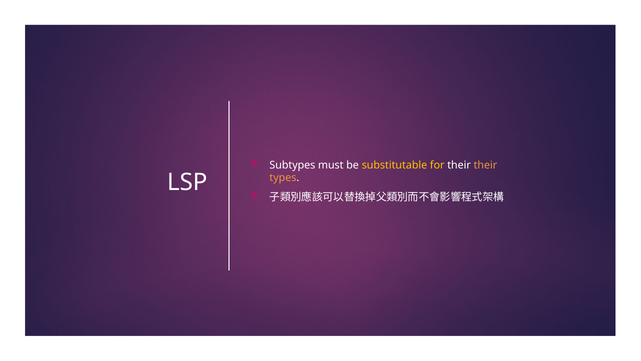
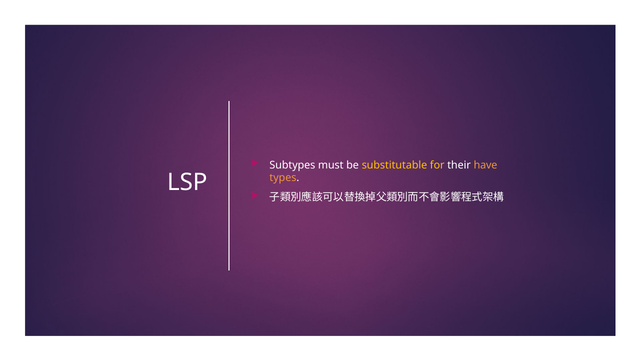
their their: their -> have
